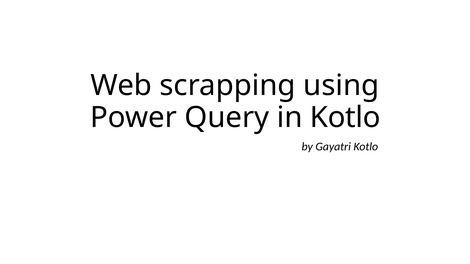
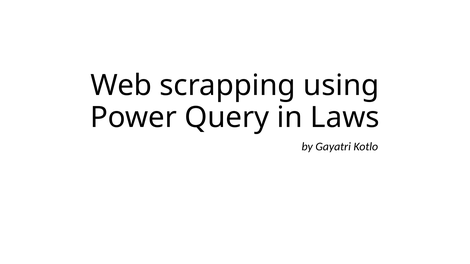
in Kotlo: Kotlo -> Laws
